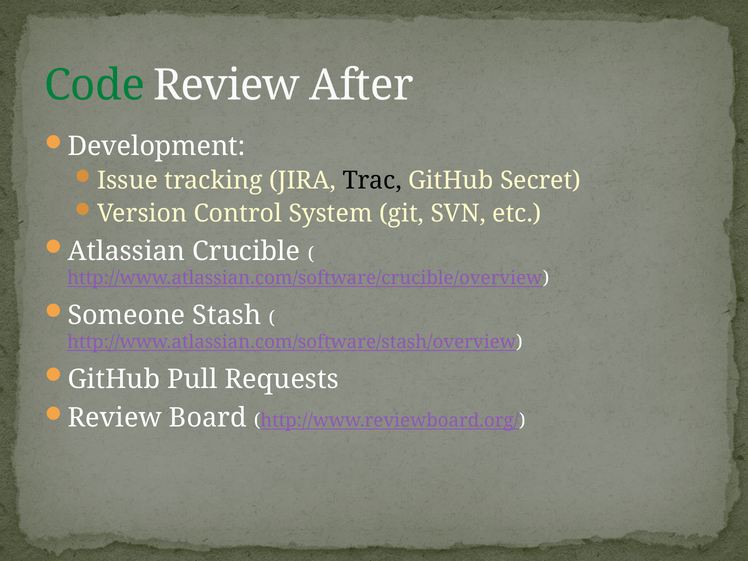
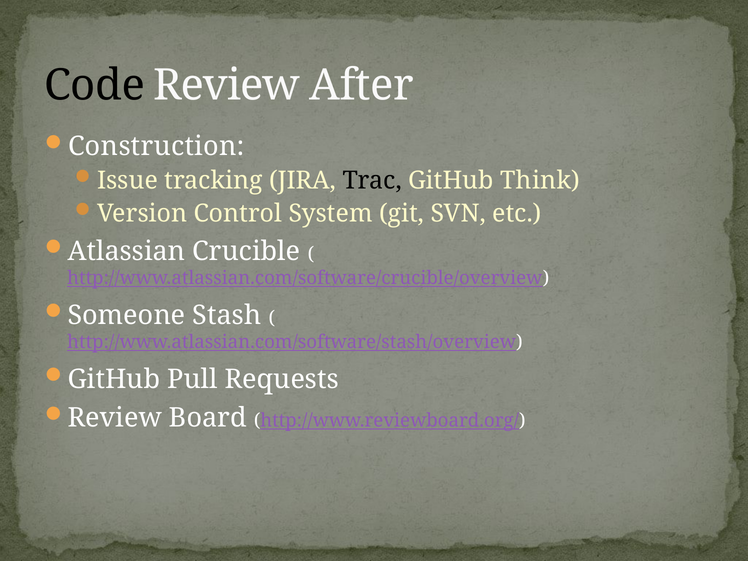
Code colour: green -> black
Development: Development -> Construction
Secret: Secret -> Think
